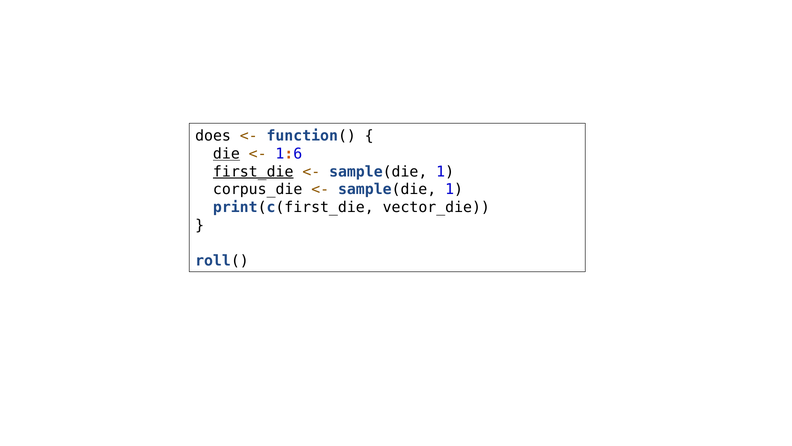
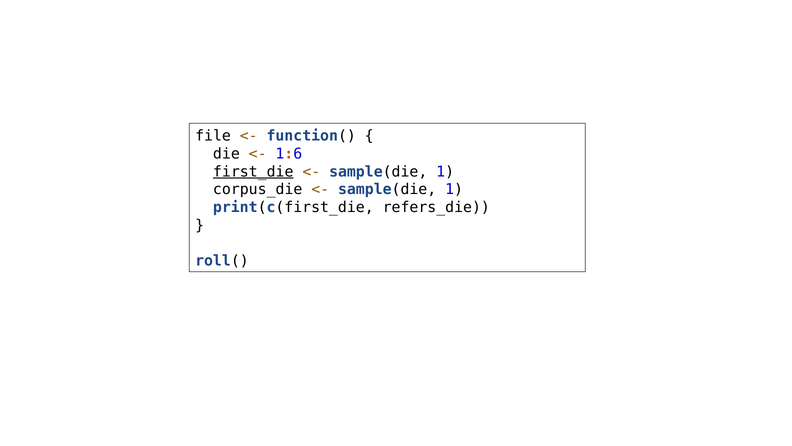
does: does -> file
die underline: present -> none
vector_die: vector_die -> refers_die
